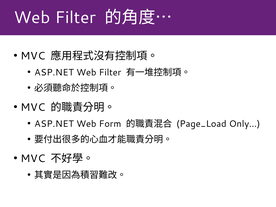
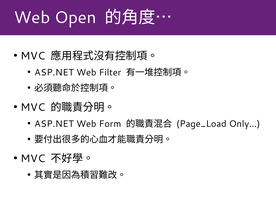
Filter at (75, 18): Filter -> Open
